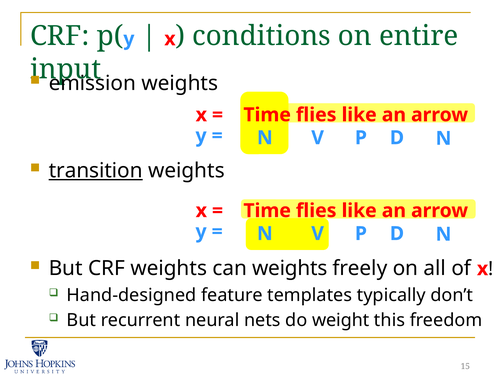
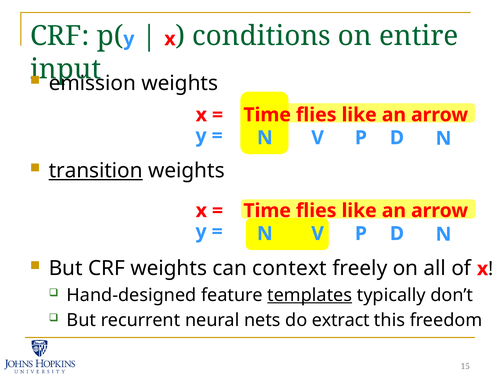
can weights: weights -> context
templates underline: none -> present
weight: weight -> extract
